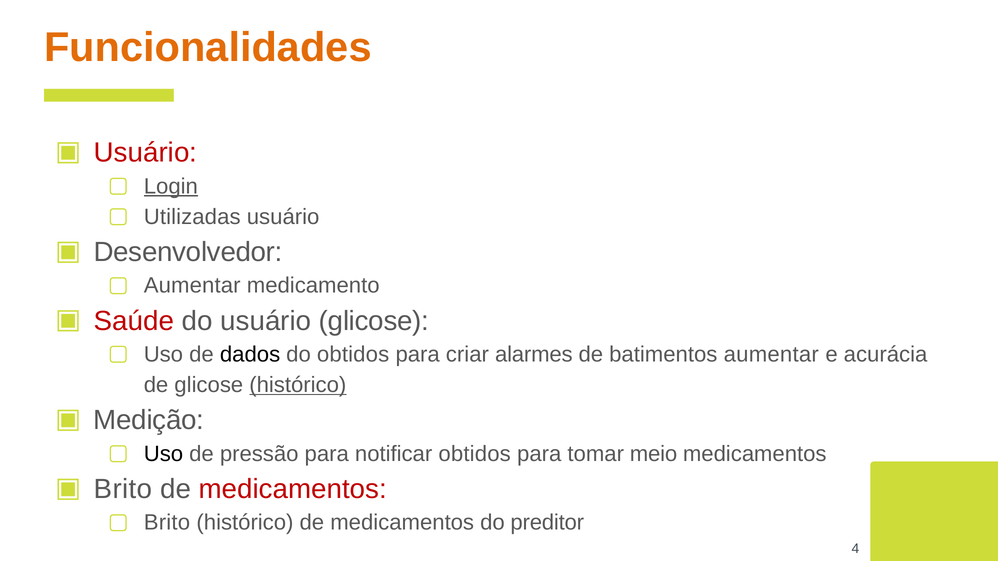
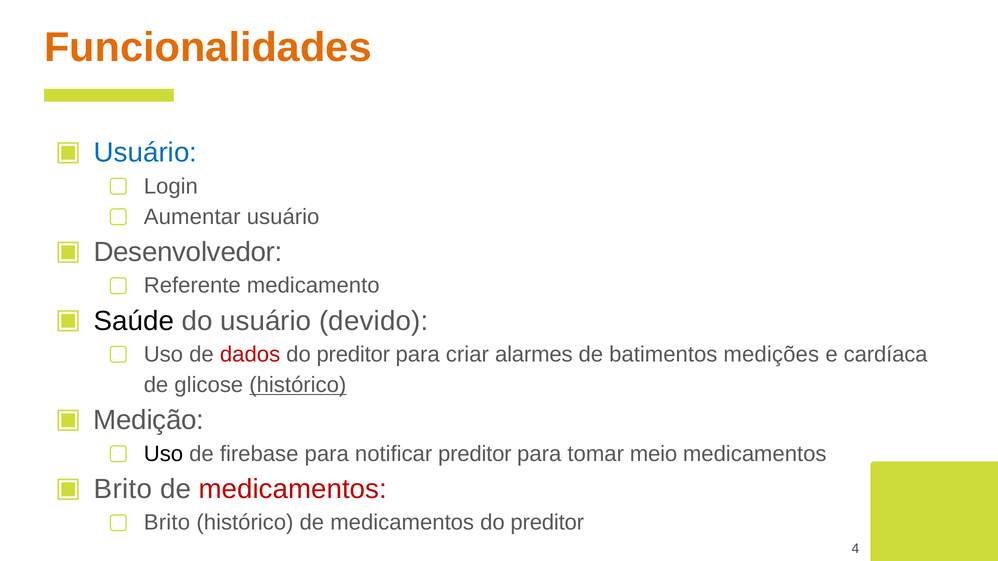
Usuário at (146, 153) colour: red -> blue
Login underline: present -> none
Utilizadas: Utilizadas -> Aumentar
Aumentar at (192, 286): Aumentar -> Referente
Saúde colour: red -> black
usuário glicose: glicose -> devido
dados colour: black -> red
obtidos at (353, 355): obtidos -> preditor
batimentos aumentar: aumentar -> medições
acurácia: acurácia -> cardíaca
pressão: pressão -> firebase
notificar obtidos: obtidos -> preditor
